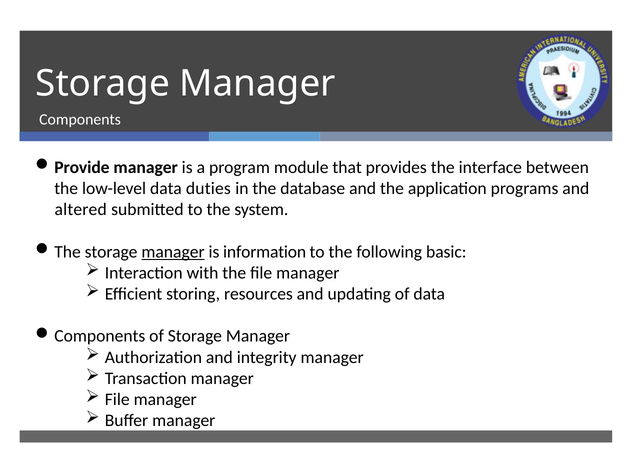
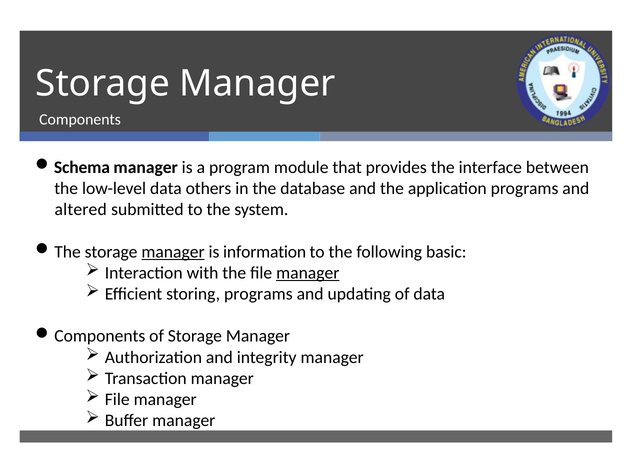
Provide: Provide -> Schema
duties: duties -> others
manager at (308, 273) underline: none -> present
storing resources: resources -> programs
